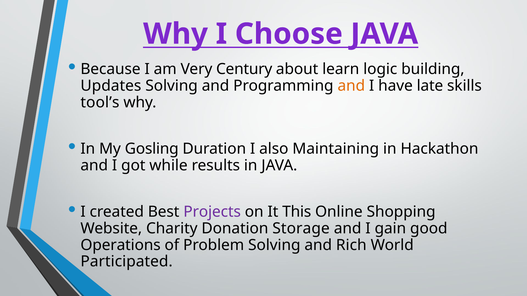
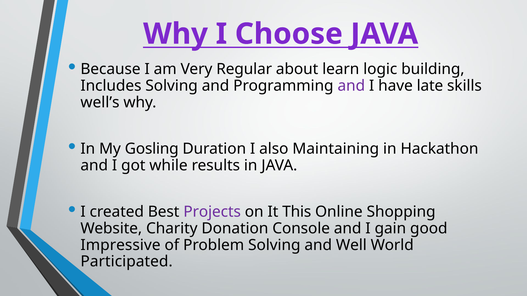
Century: Century -> Regular
Updates: Updates -> Includes
and at (351, 86) colour: orange -> purple
tool’s: tool’s -> well’s
Storage: Storage -> Console
Operations: Operations -> Impressive
Rich: Rich -> Well
